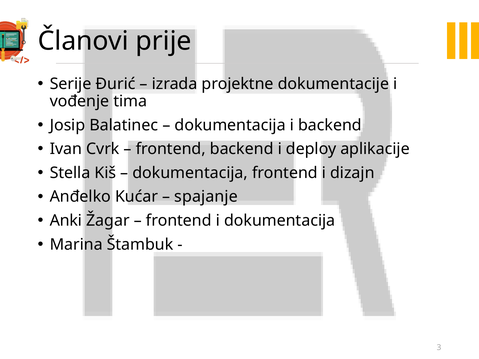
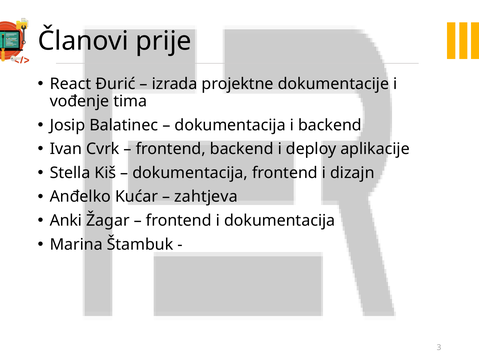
Serije: Serije -> React
spajanje: spajanje -> zahtjeva
